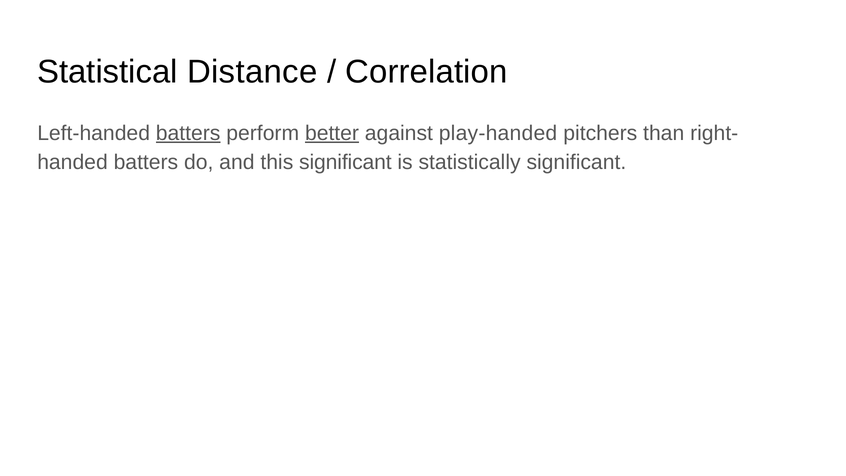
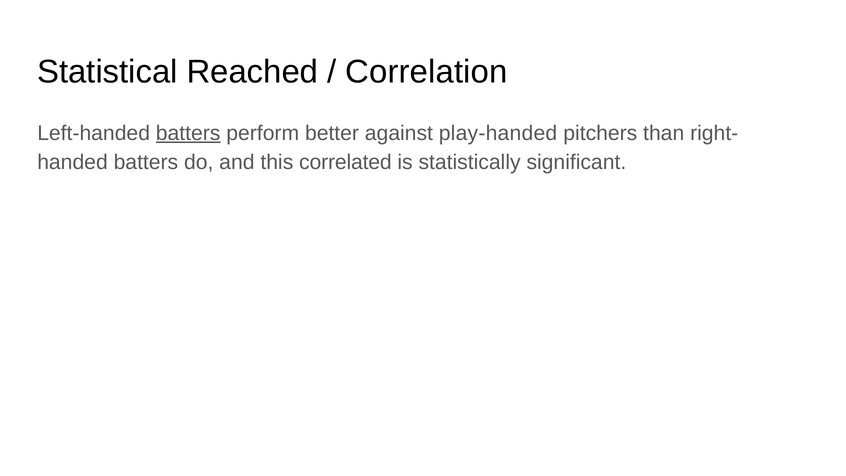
Distance: Distance -> Reached
better underline: present -> none
this significant: significant -> correlated
